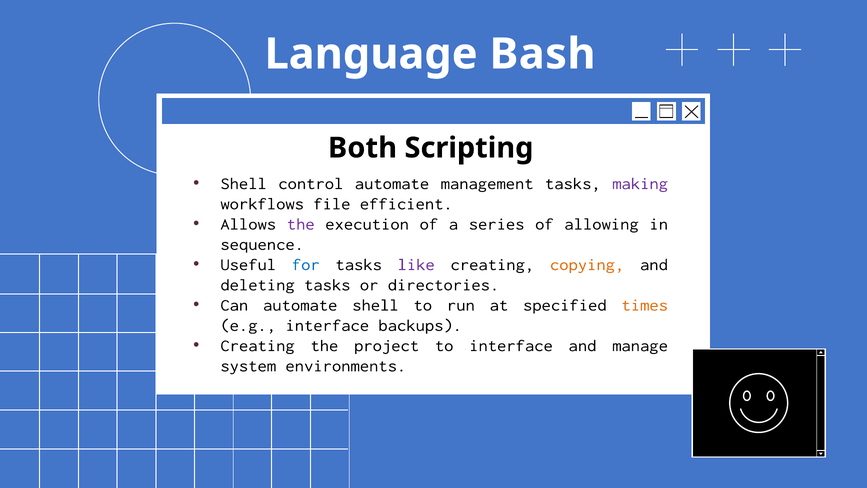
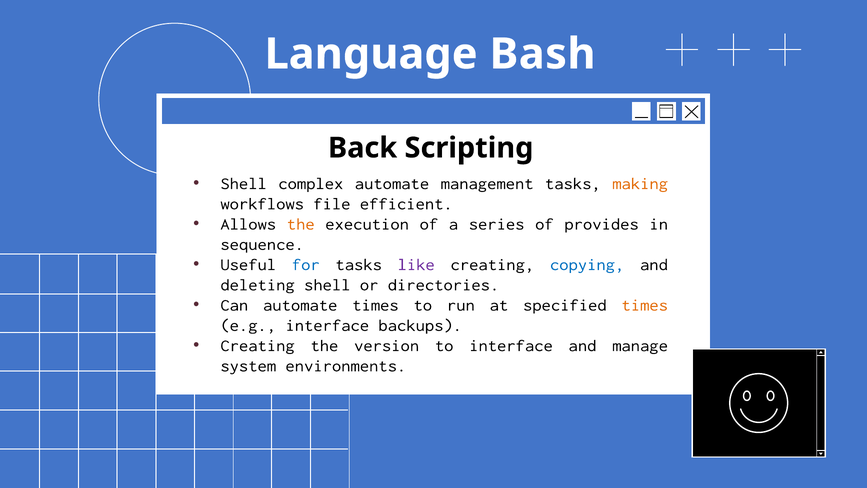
Both: Both -> Back
control: control -> complex
making colour: purple -> orange
the at (301, 224) colour: purple -> orange
allowing: allowing -> provides
copying colour: orange -> blue
deleting tasks: tasks -> shell
automate shell: shell -> times
project: project -> version
